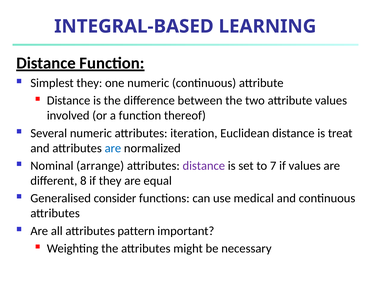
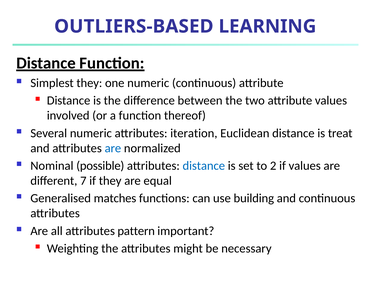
INTEGRAL-BASED: INTEGRAL-BASED -> OUTLIERS-BASED
arrange: arrange -> possible
distance at (204, 166) colour: purple -> blue
7: 7 -> 2
8: 8 -> 7
consider: consider -> matches
medical: medical -> building
